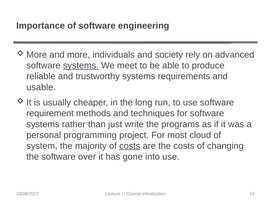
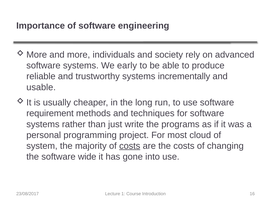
systems at (81, 66) underline: present -> none
meet: meet -> early
requirements: requirements -> incrementally
over: over -> wide
